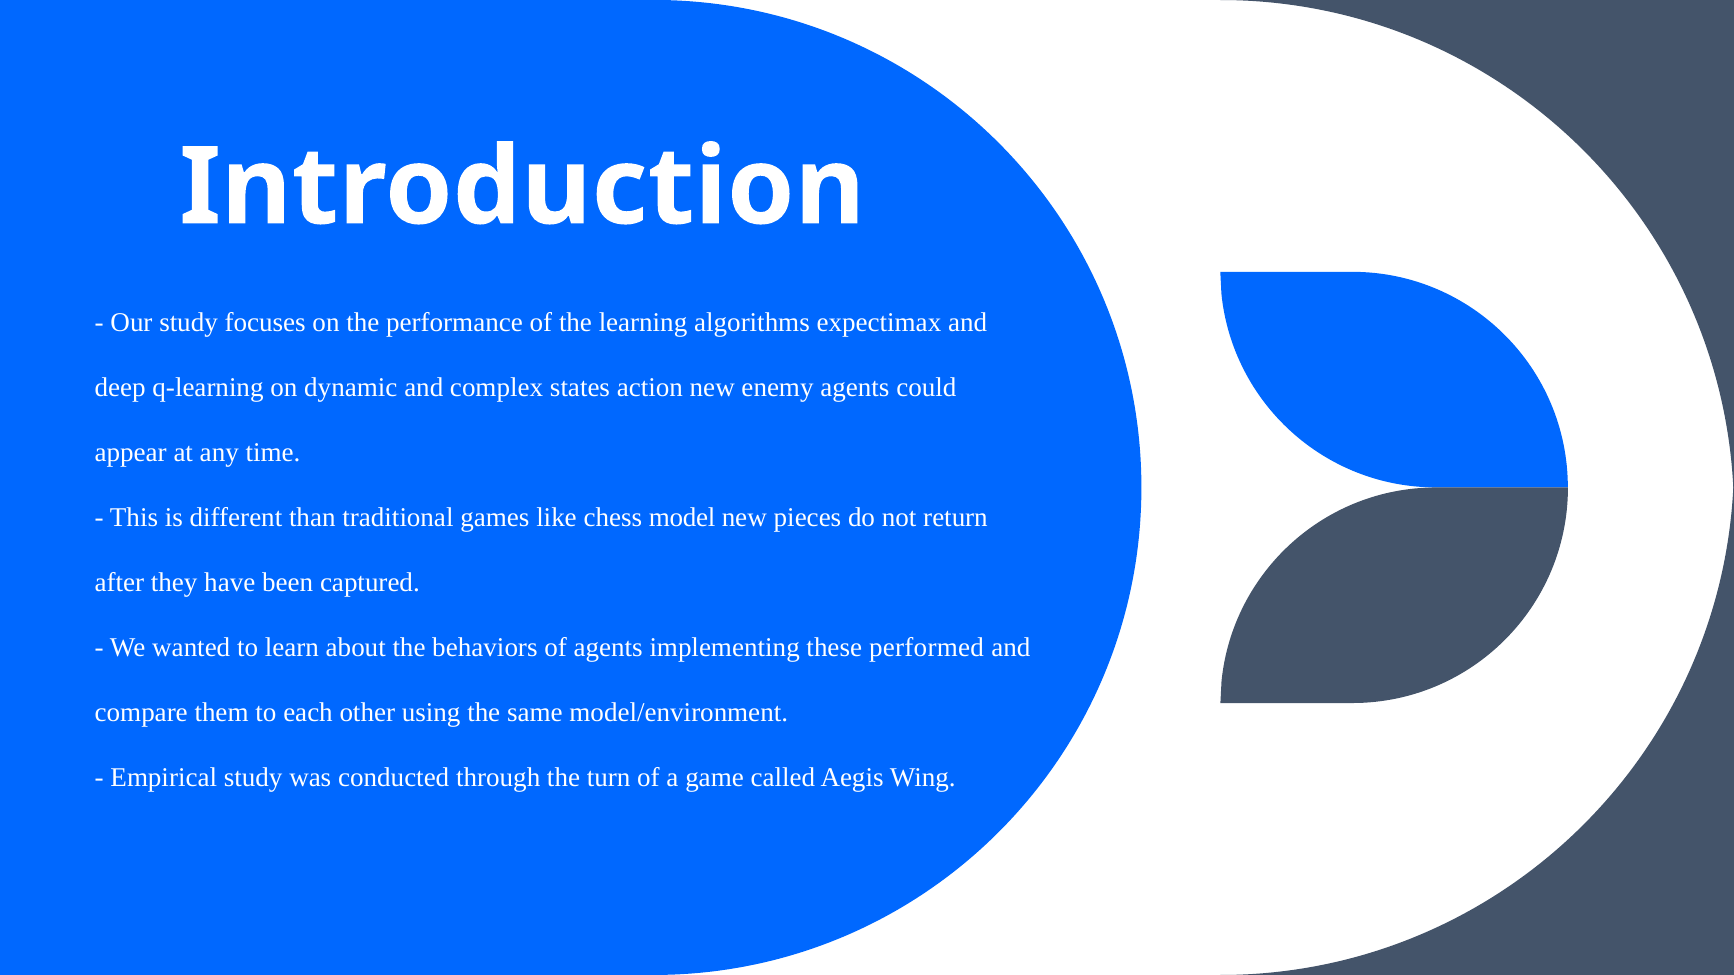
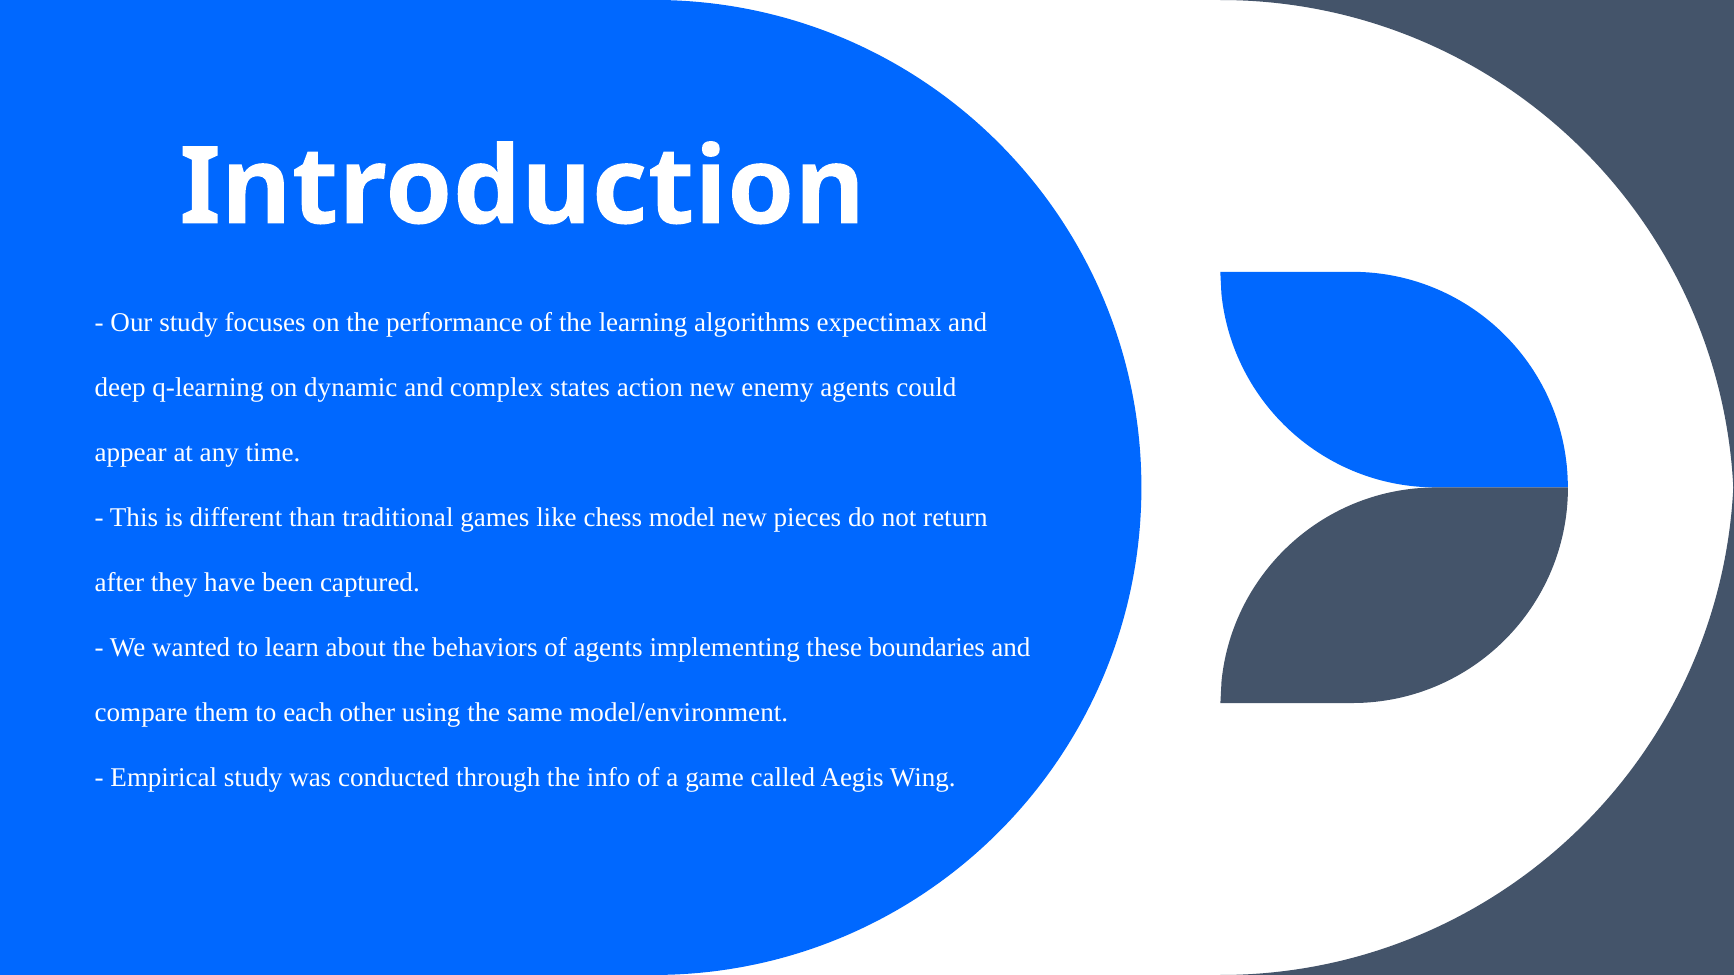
performed: performed -> boundaries
turn: turn -> info
